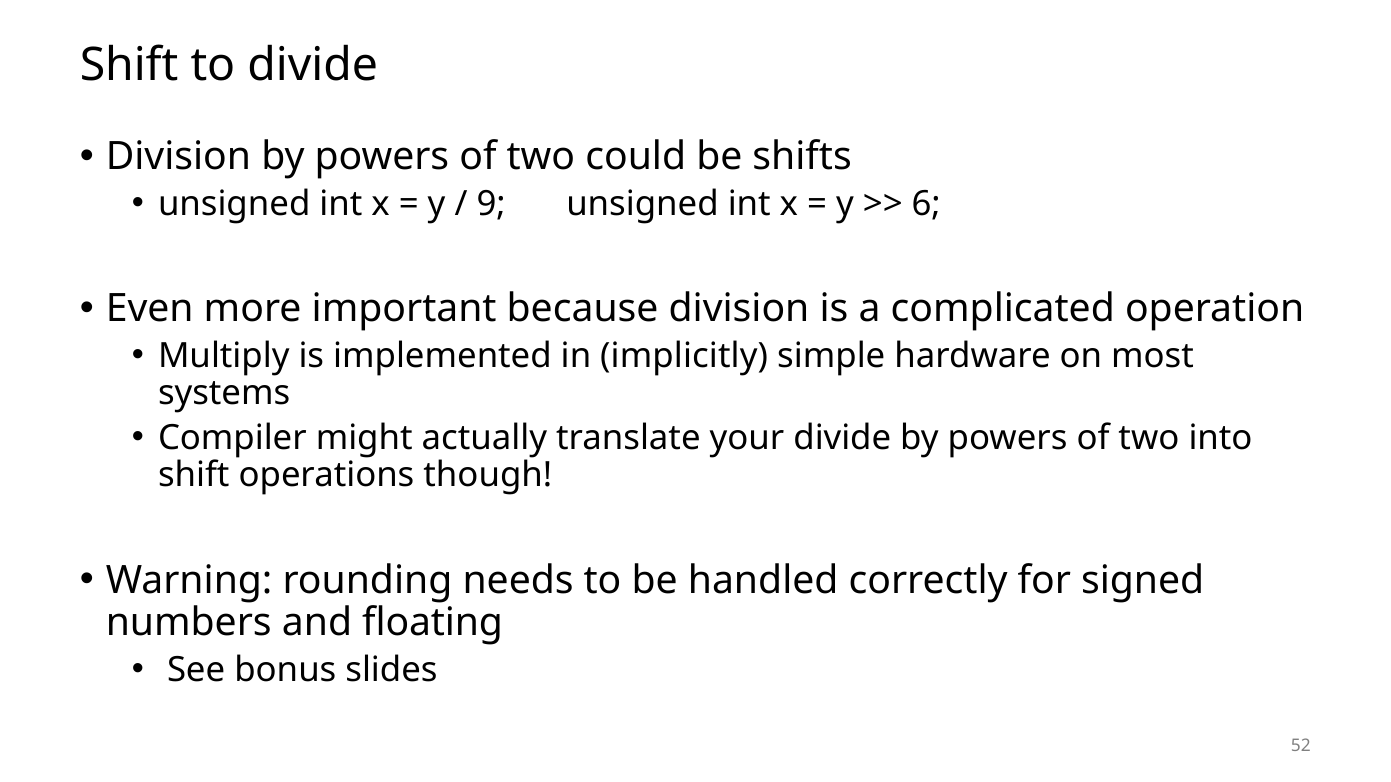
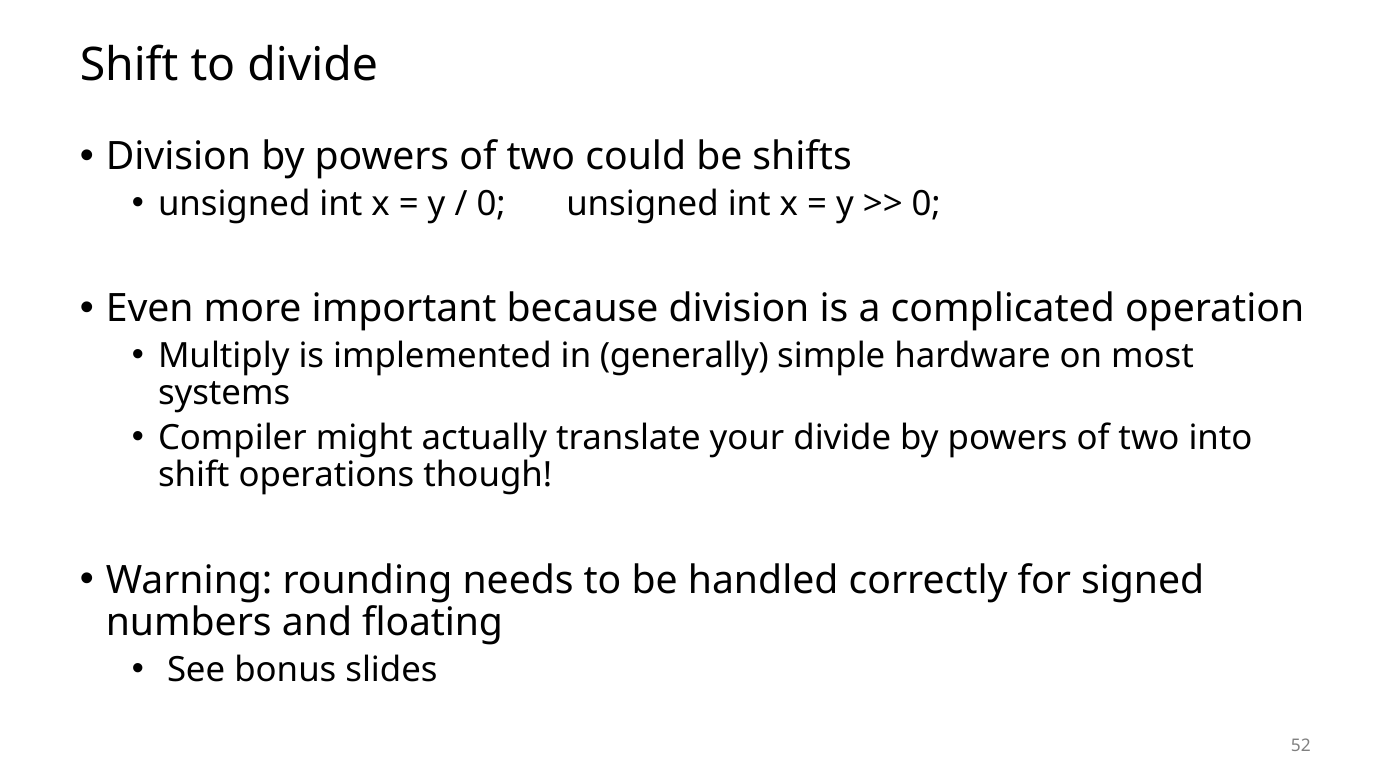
9 at (491, 204): 9 -> 0
6 at (926, 204): 6 -> 0
implicitly: implicitly -> generally
